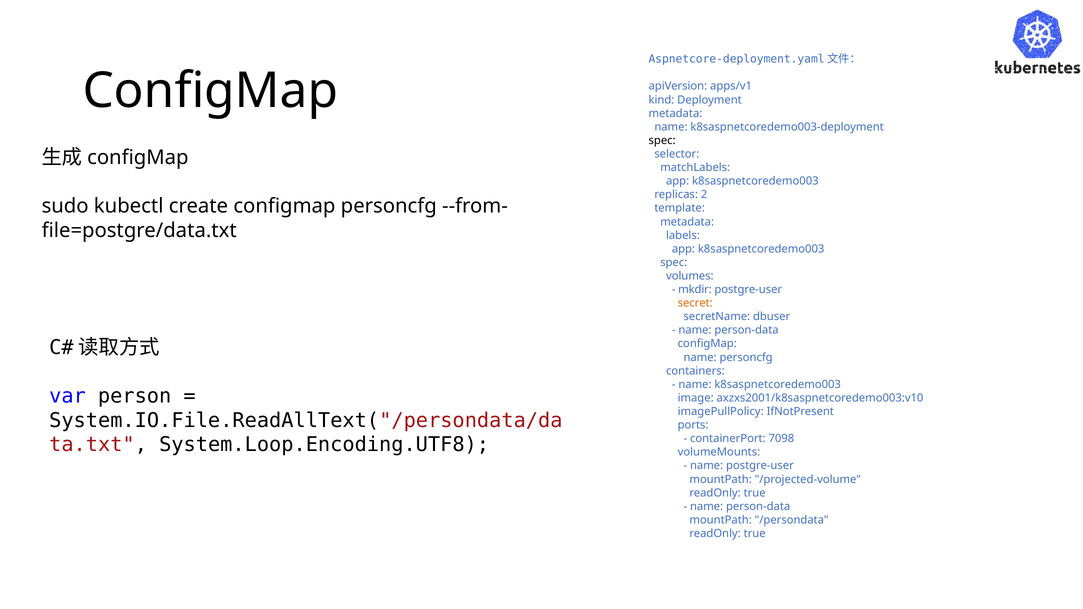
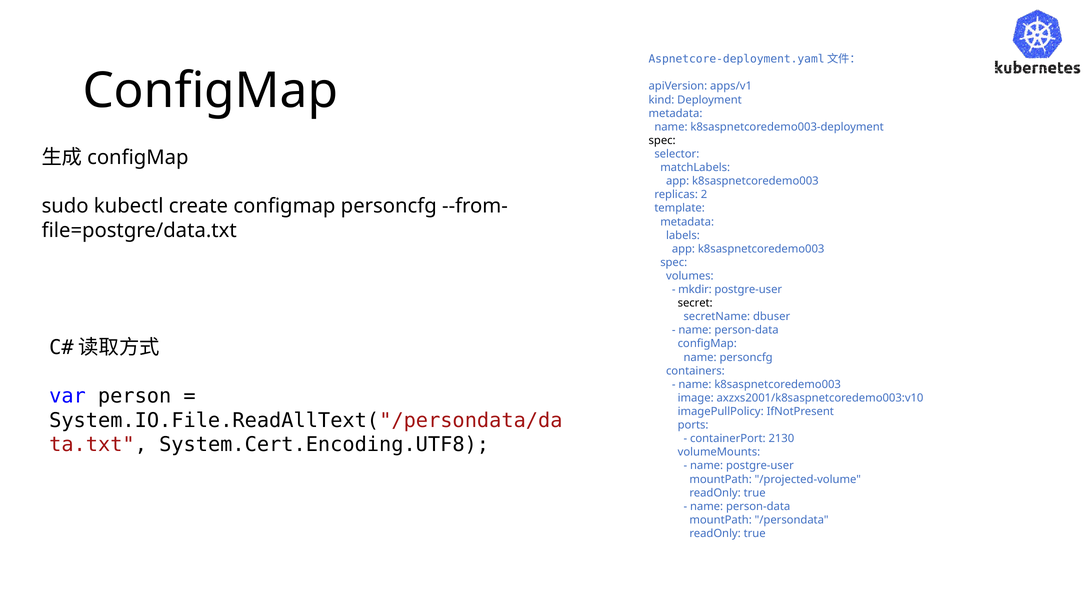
secret colour: orange -> black
7098: 7098 -> 2130
System.Loop.Encoding.UTF8: System.Loop.Encoding.UTF8 -> System.Cert.Encoding.UTF8
